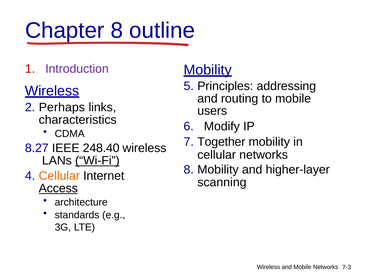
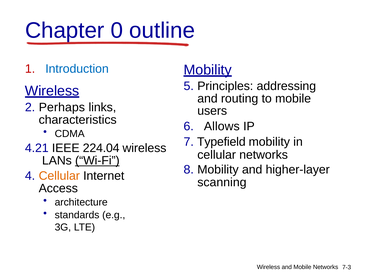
Chapter 8: 8 -> 0
Introduction colour: purple -> blue
Modify: Modify -> Allows
Together: Together -> Typefield
8.27: 8.27 -> 4.21
248.40: 248.40 -> 224.04
Access underline: present -> none
